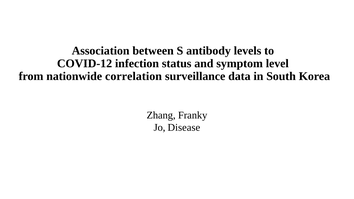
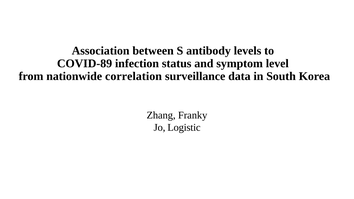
COVID-12: COVID-12 -> COVID-89
Disease: Disease -> Logistic
